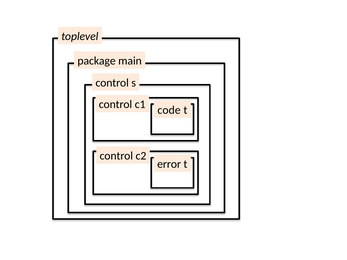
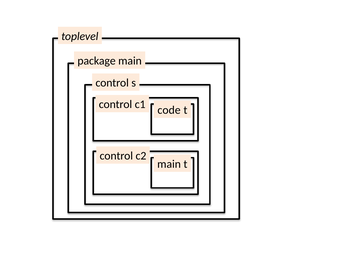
error at (169, 164): error -> main
